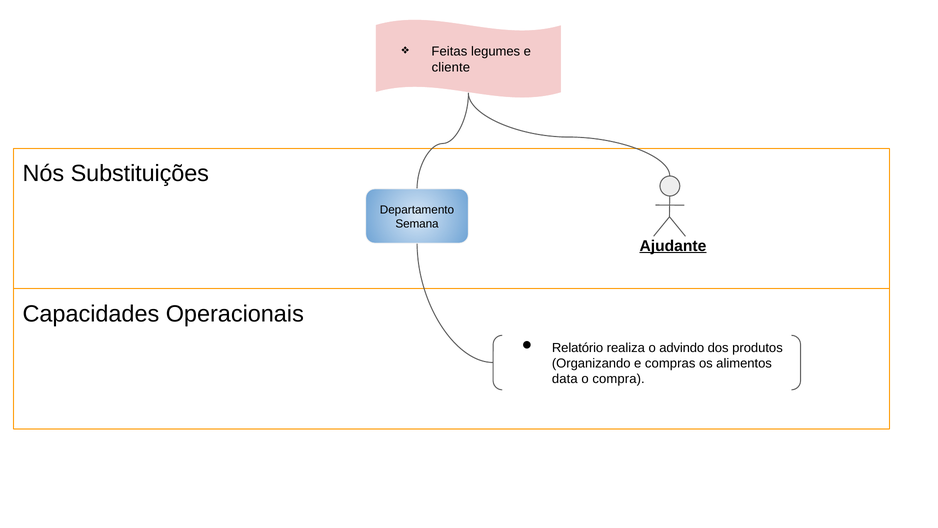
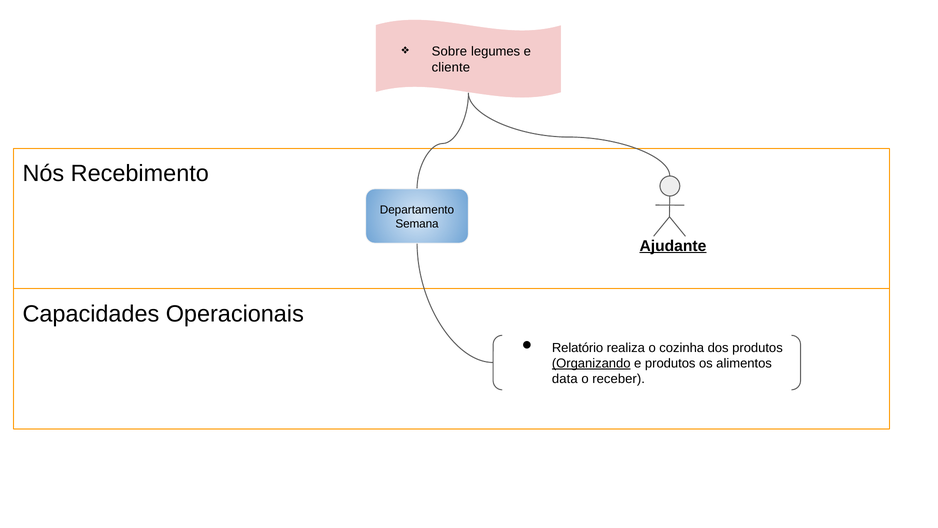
Feitas: Feitas -> Sobre
Substituições: Substituições -> Recebimento
advindo: advindo -> cozinha
Organizando underline: none -> present
e compras: compras -> produtos
compra: compra -> receber
